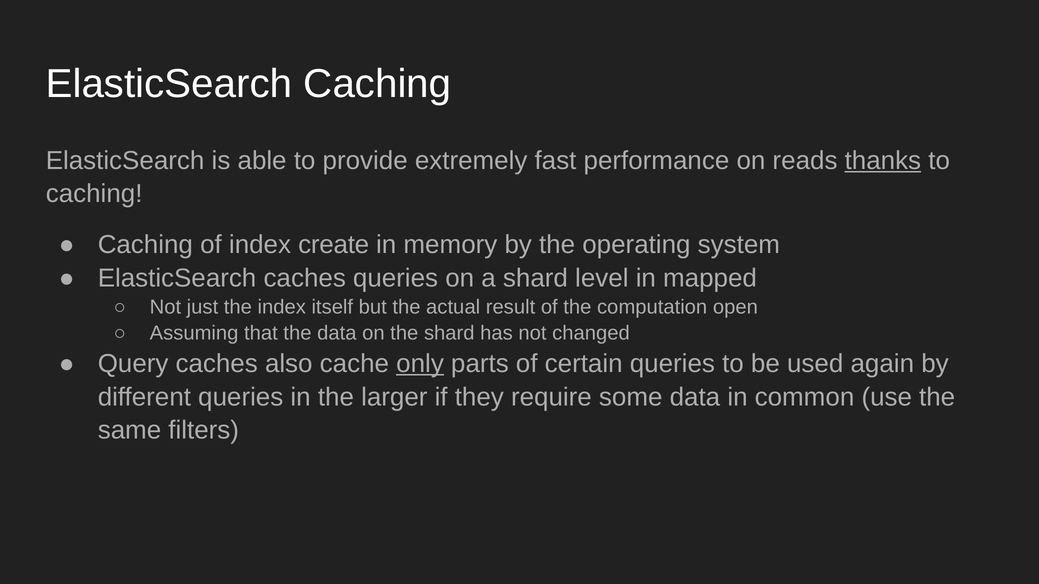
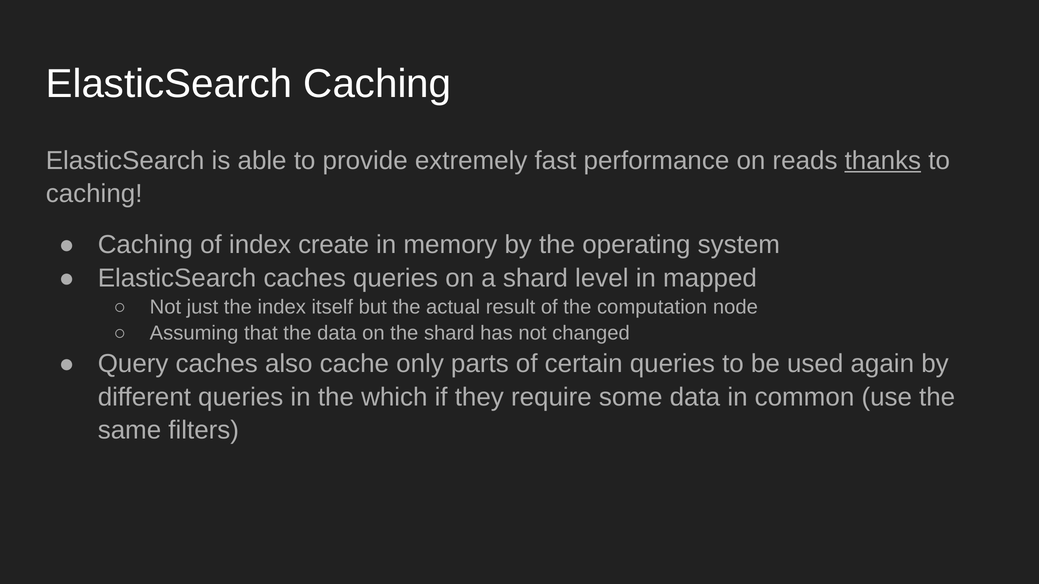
open: open -> node
only underline: present -> none
larger: larger -> which
